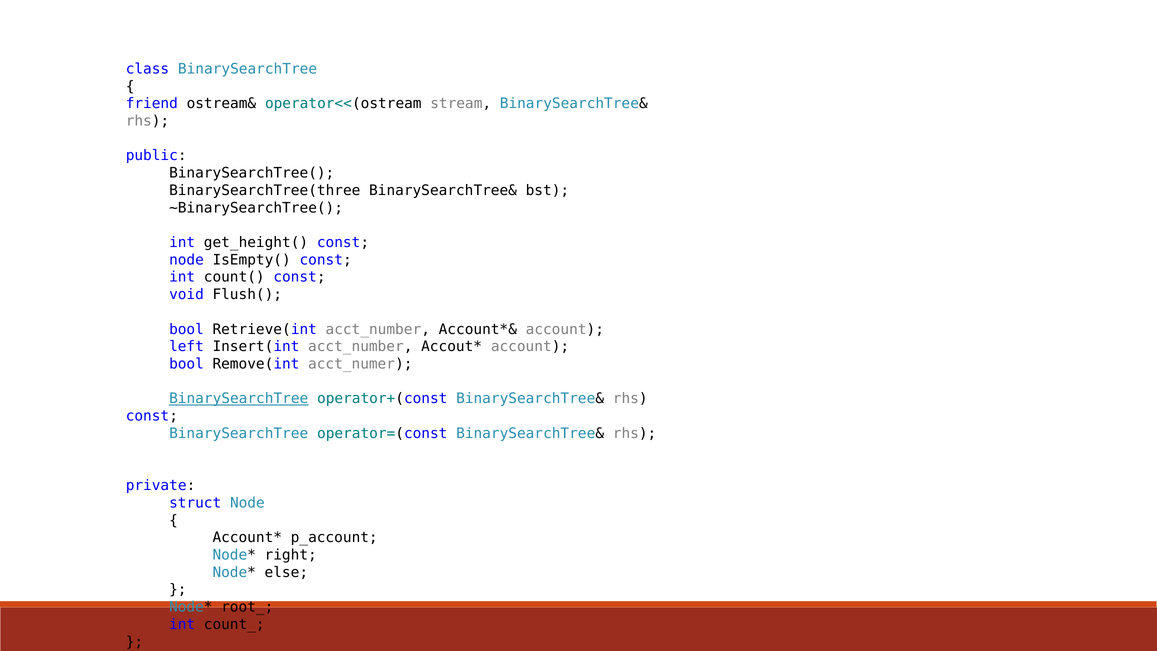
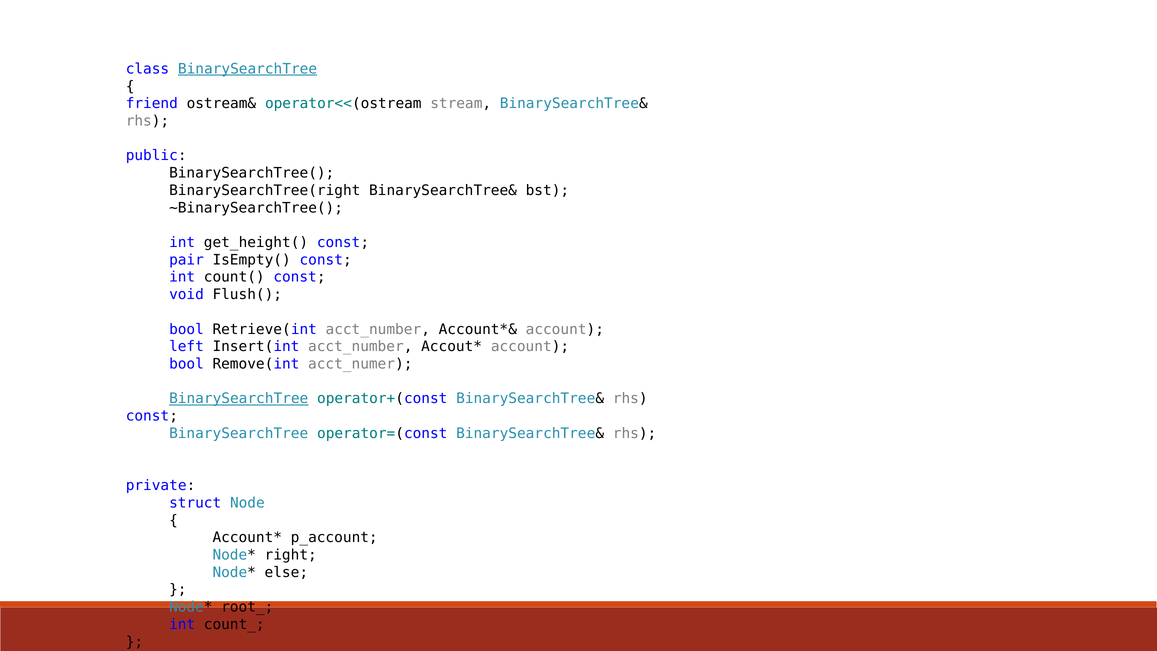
BinarySearchTree at (248, 69) underline: none -> present
BinarySearchTree(three: BinarySearchTree(three -> BinarySearchTree(right
node at (187, 260): node -> pair
